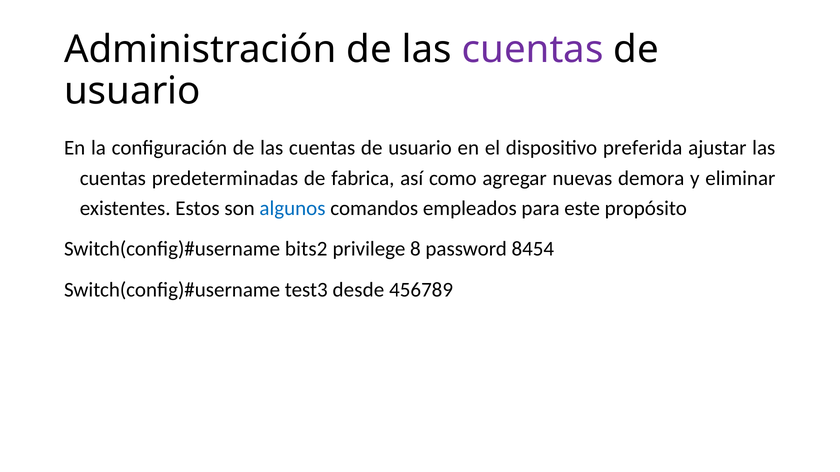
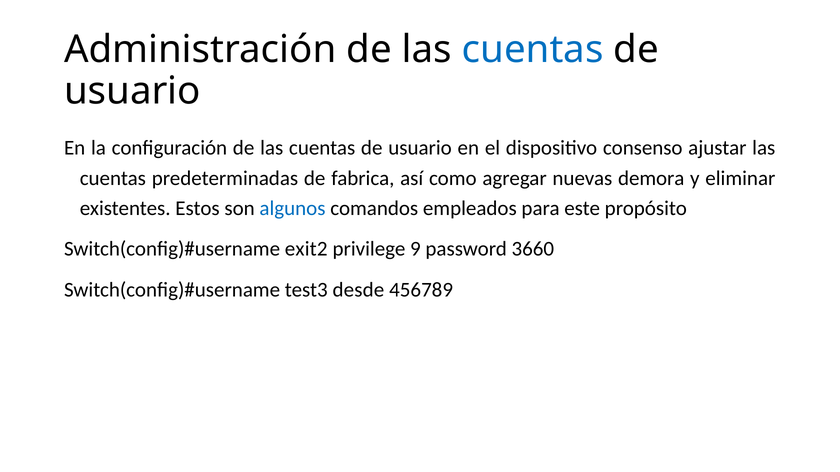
cuentas at (533, 50) colour: purple -> blue
preferida: preferida -> consenso
bits2: bits2 -> exit2
8: 8 -> 9
8454: 8454 -> 3660
